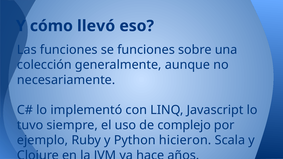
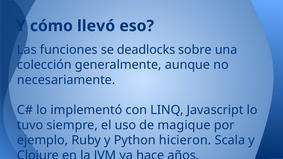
se funciones: funciones -> deadlocks
complejo: complejo -> magique
